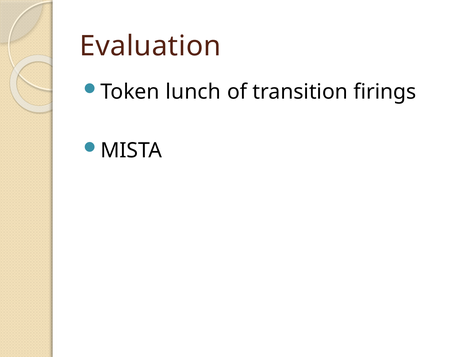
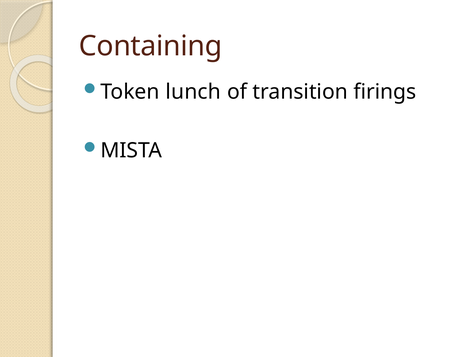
Evaluation: Evaluation -> Containing
